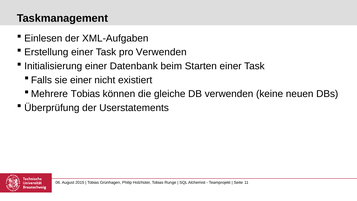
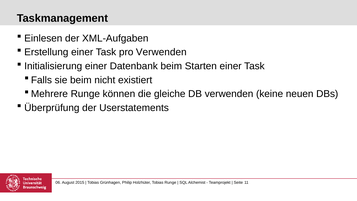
sie einer: einer -> beim
Tobias at (85, 94): Tobias -> Runge
